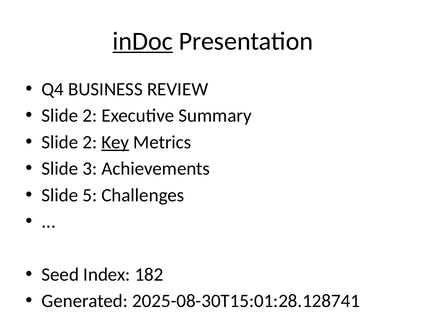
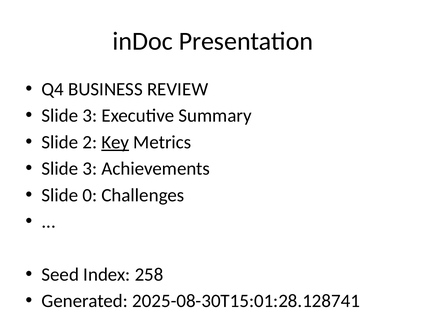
inDoc underline: present -> none
2 at (90, 116): 2 -> 3
5: 5 -> 0
182: 182 -> 258
